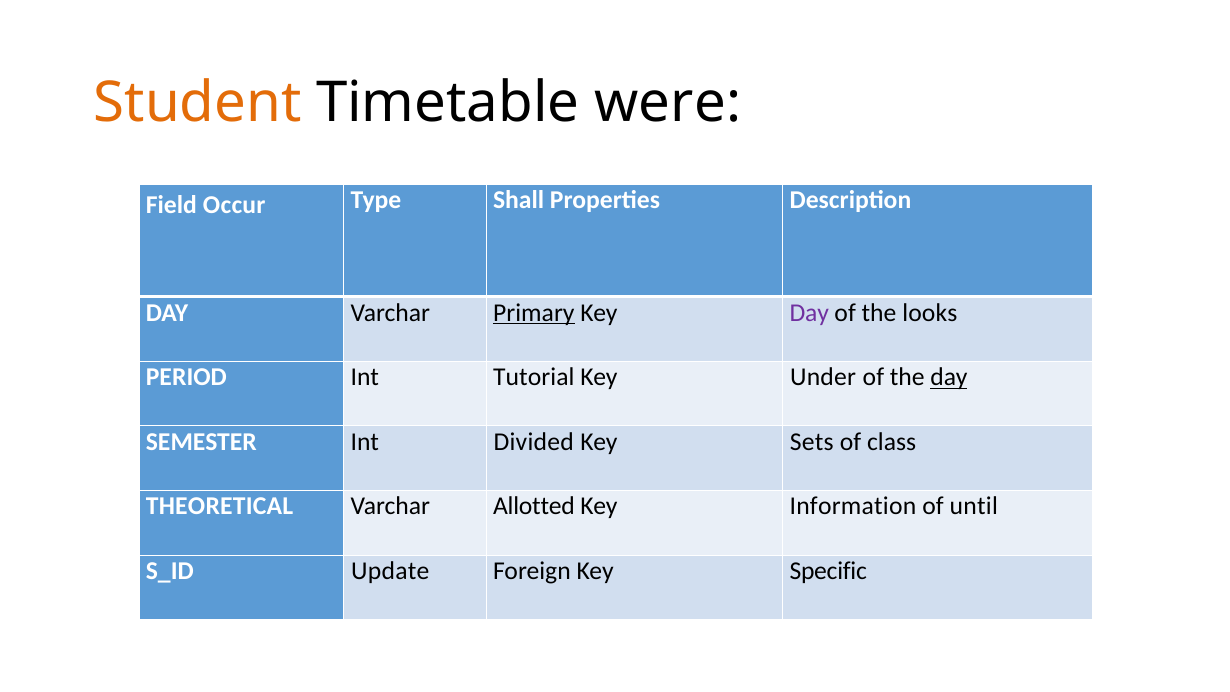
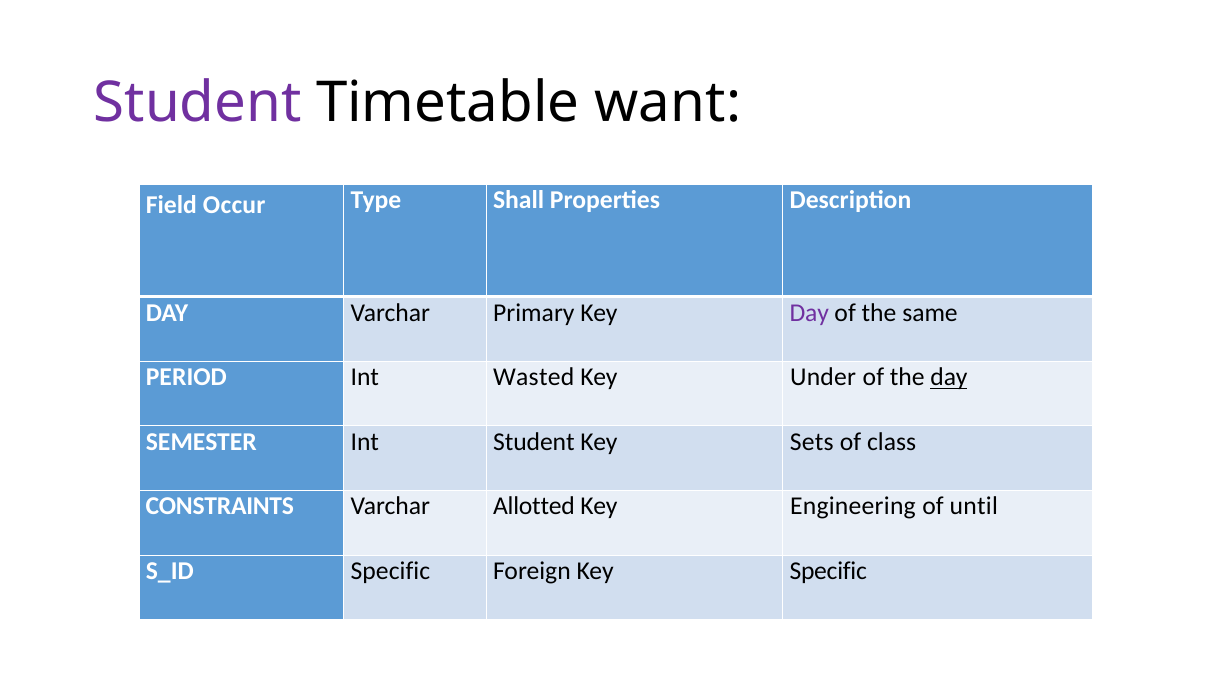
Student at (198, 103) colour: orange -> purple
were: were -> want
Primary underline: present -> none
looks: looks -> same
Tutorial: Tutorial -> Wasted
Int Divided: Divided -> Student
THEORETICAL: THEORETICAL -> CONSTRAINTS
Information: Information -> Engineering
Update at (390, 571): Update -> Specific
